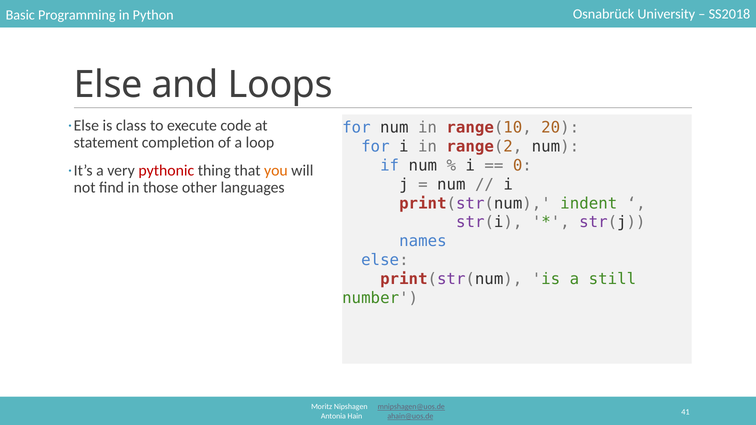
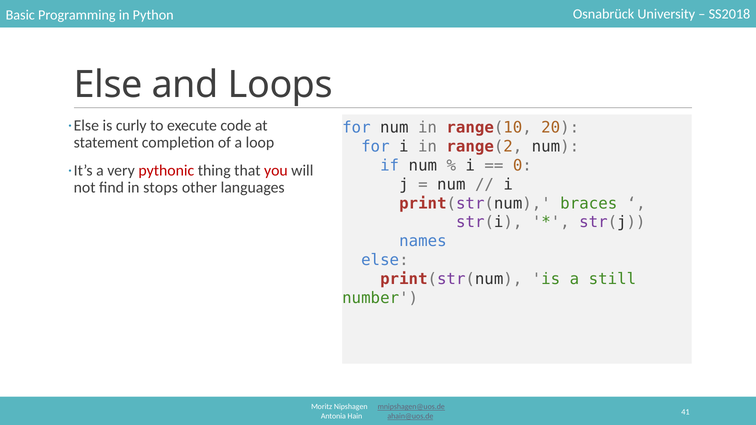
class: class -> curly
you colour: orange -> red
those: those -> stops
indent: indent -> braces
